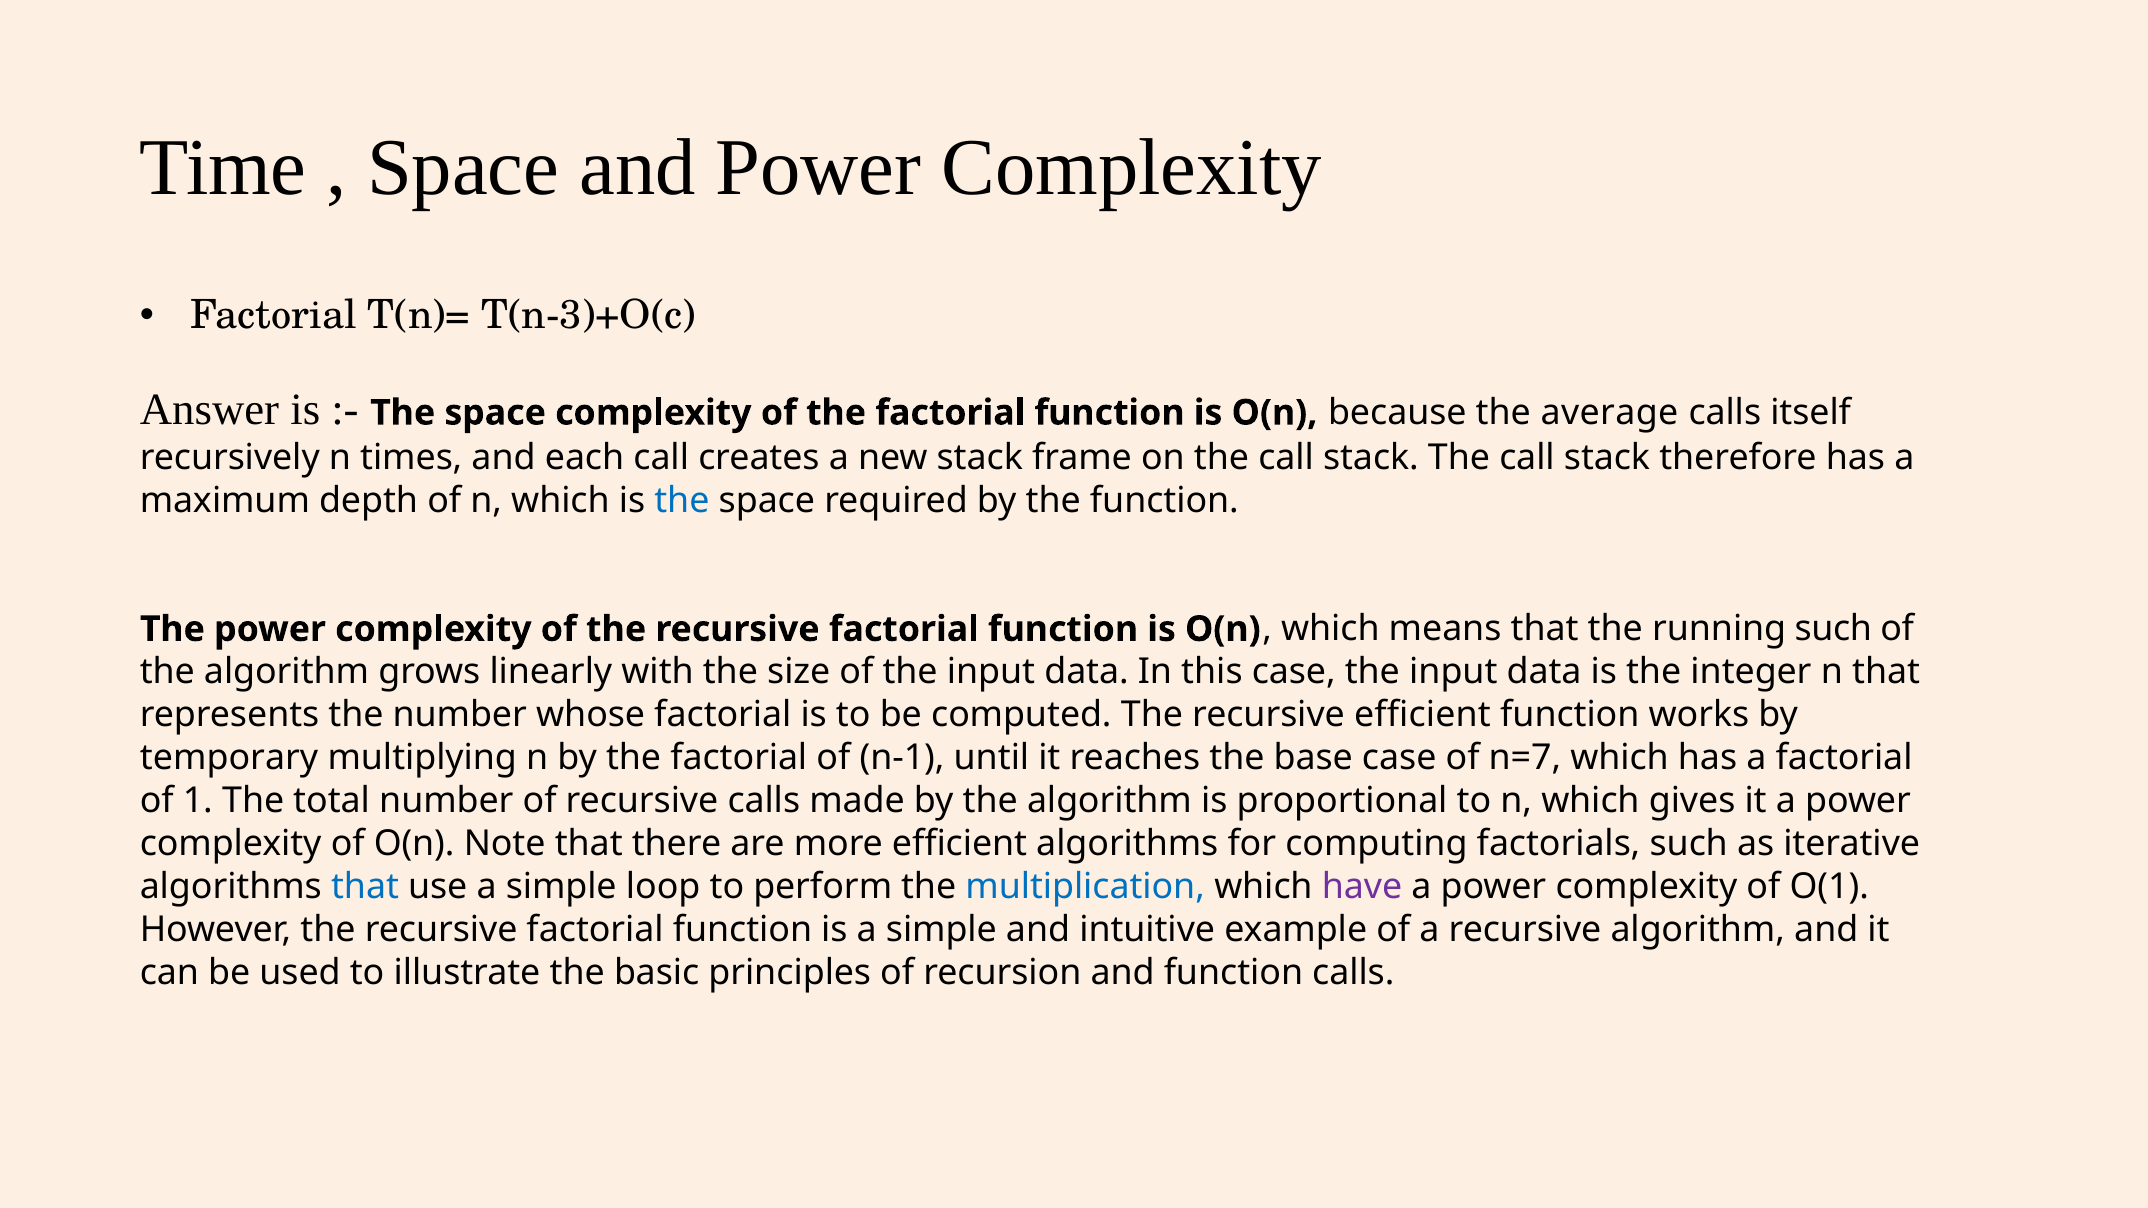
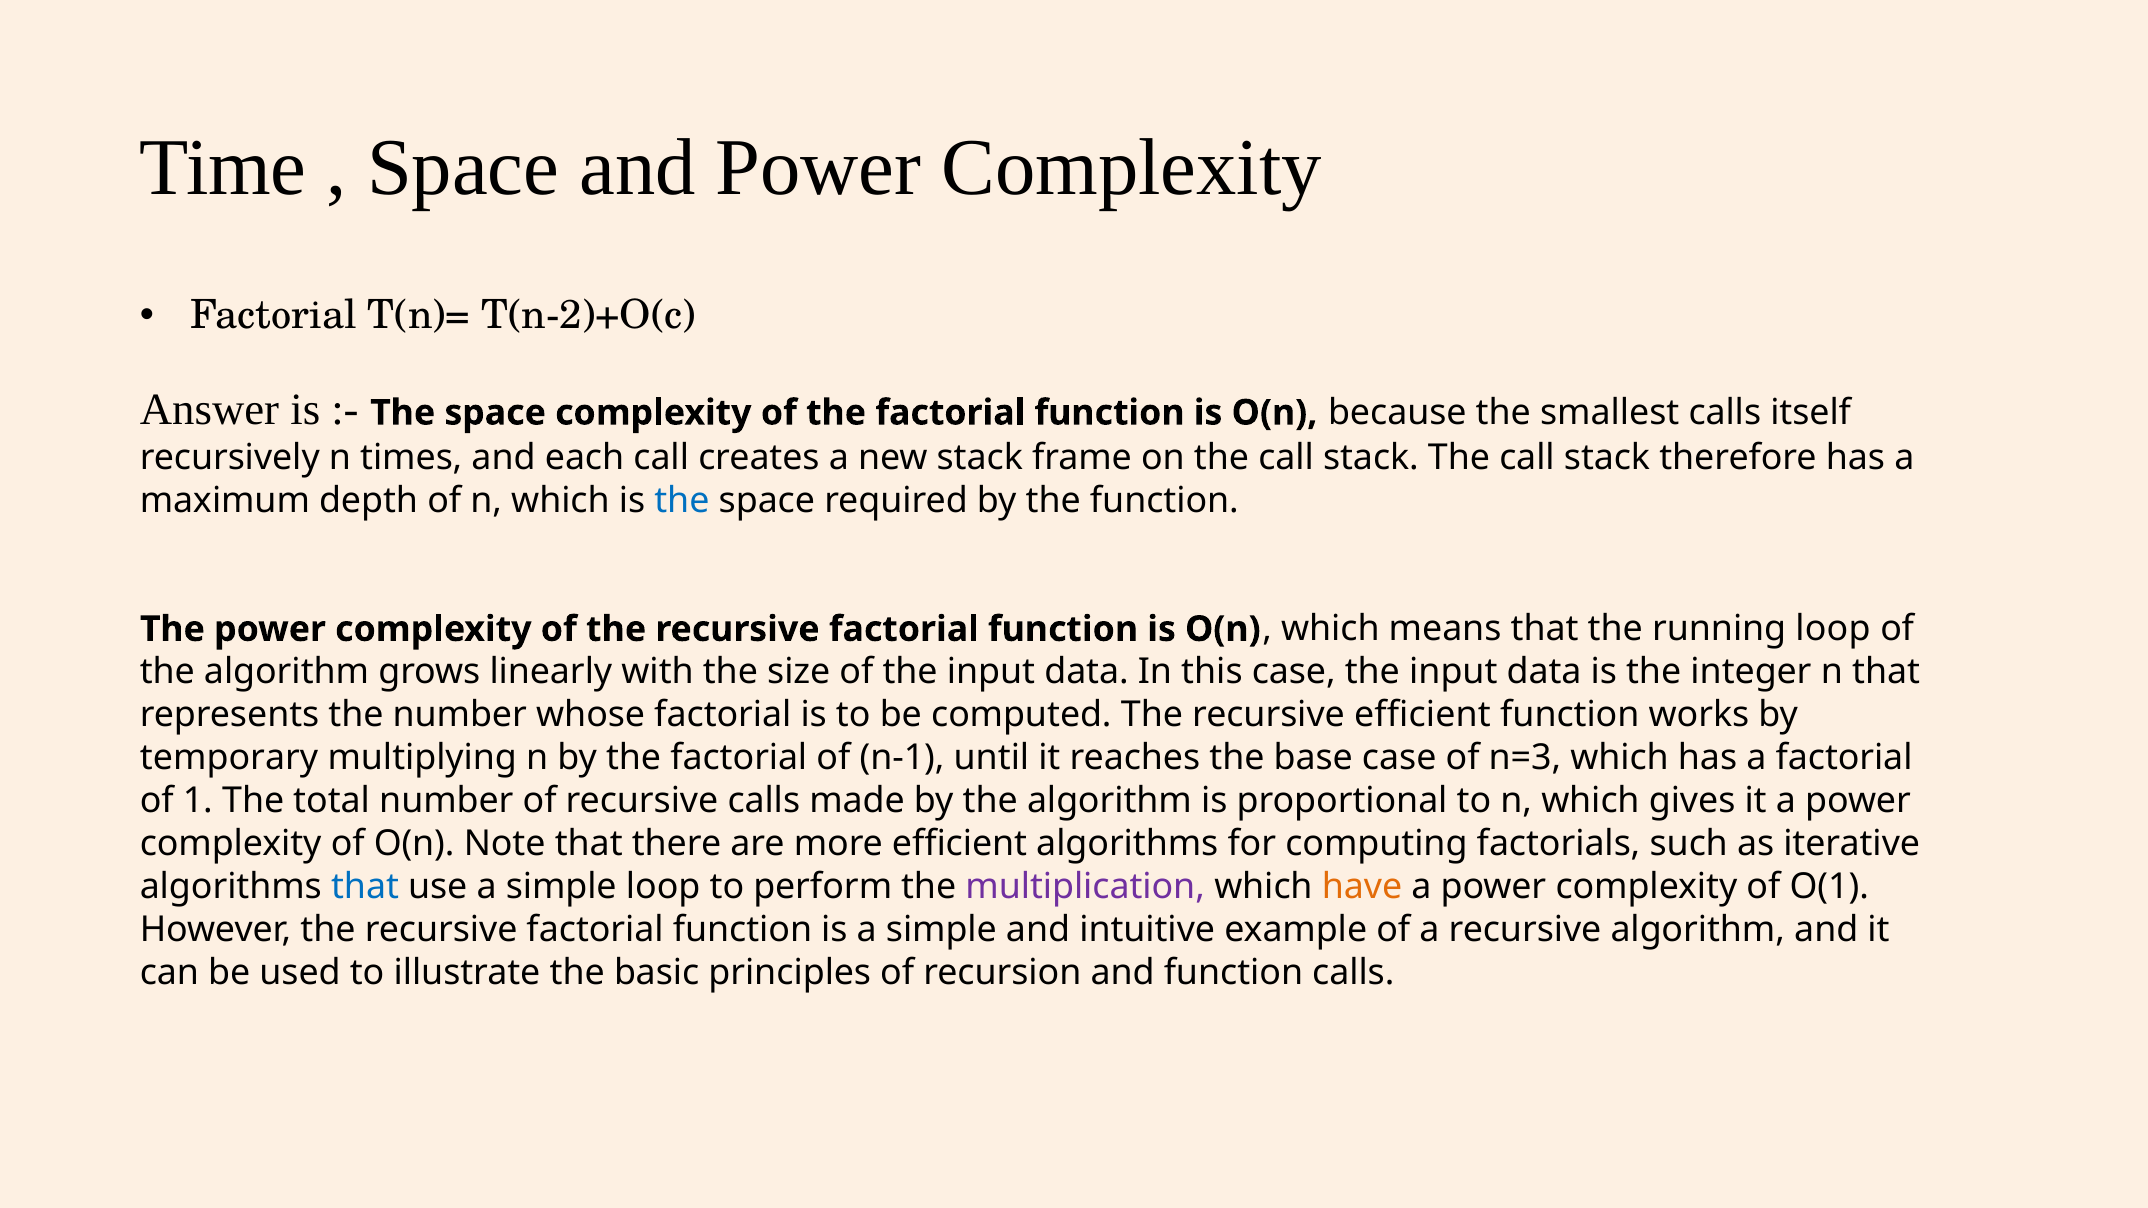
T(n-3)+O(c: T(n-3)+O(c -> T(n-2)+O(c
average: average -> smallest
running such: such -> loop
n=7: n=7 -> n=3
multiplication colour: blue -> purple
have colour: purple -> orange
